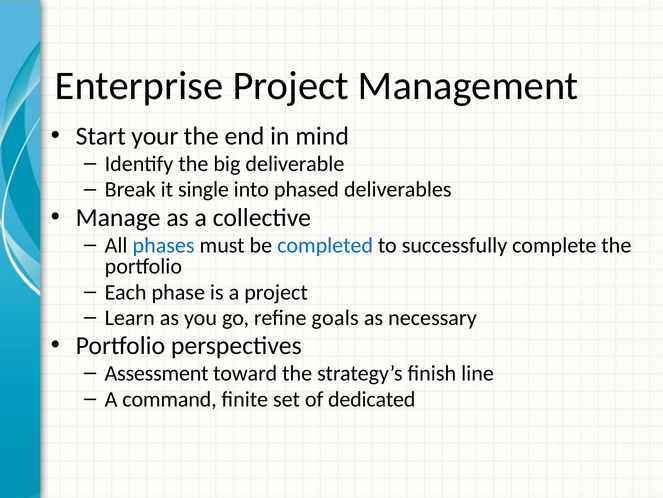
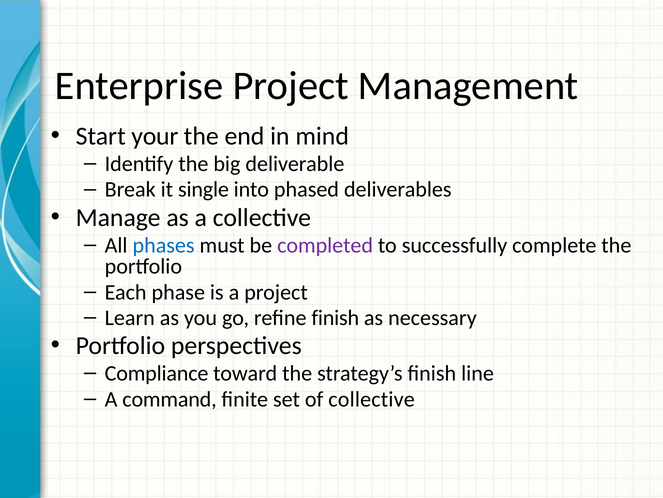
completed colour: blue -> purple
refine goals: goals -> finish
Assessment: Assessment -> Compliance
of dedicated: dedicated -> collective
